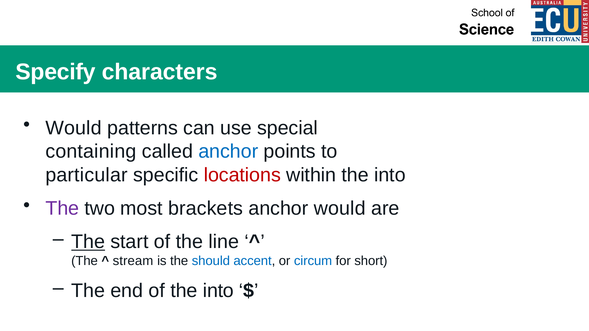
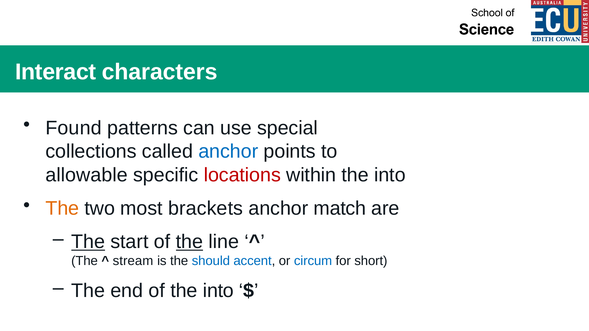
Specify: Specify -> Interact
Would at (74, 128): Would -> Found
containing: containing -> collections
particular: particular -> allowable
The at (62, 209) colour: purple -> orange
anchor would: would -> match
the at (189, 242) underline: none -> present
